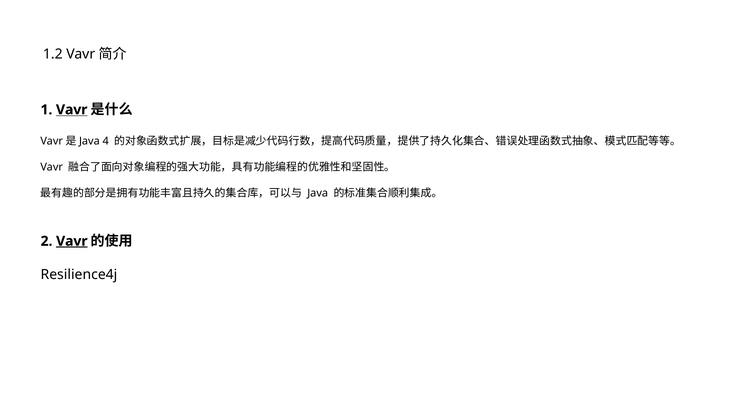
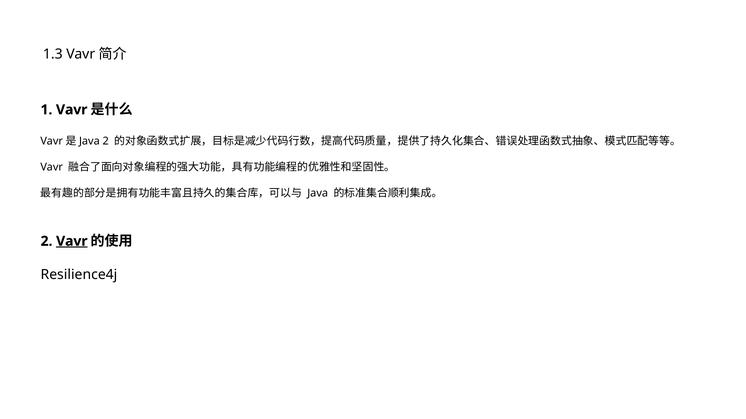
1.2: 1.2 -> 1.3
Vavr at (72, 110) underline: present -> none
4 at (106, 141): 4 -> 2
